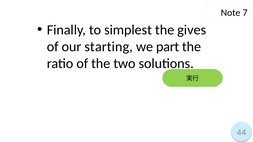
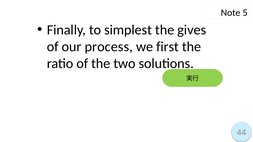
7: 7 -> 5
starting: starting -> process
part: part -> first
